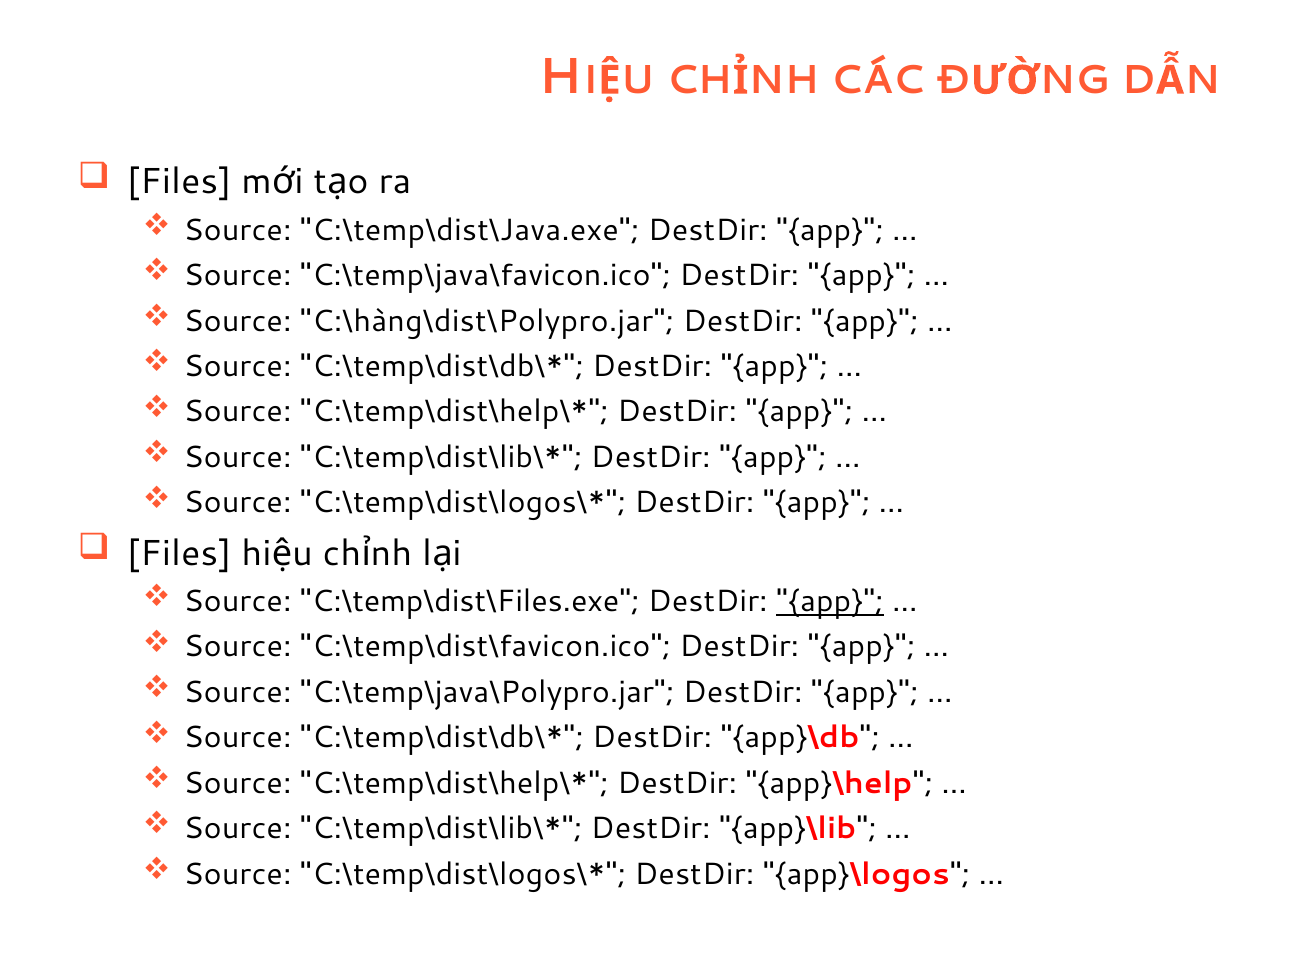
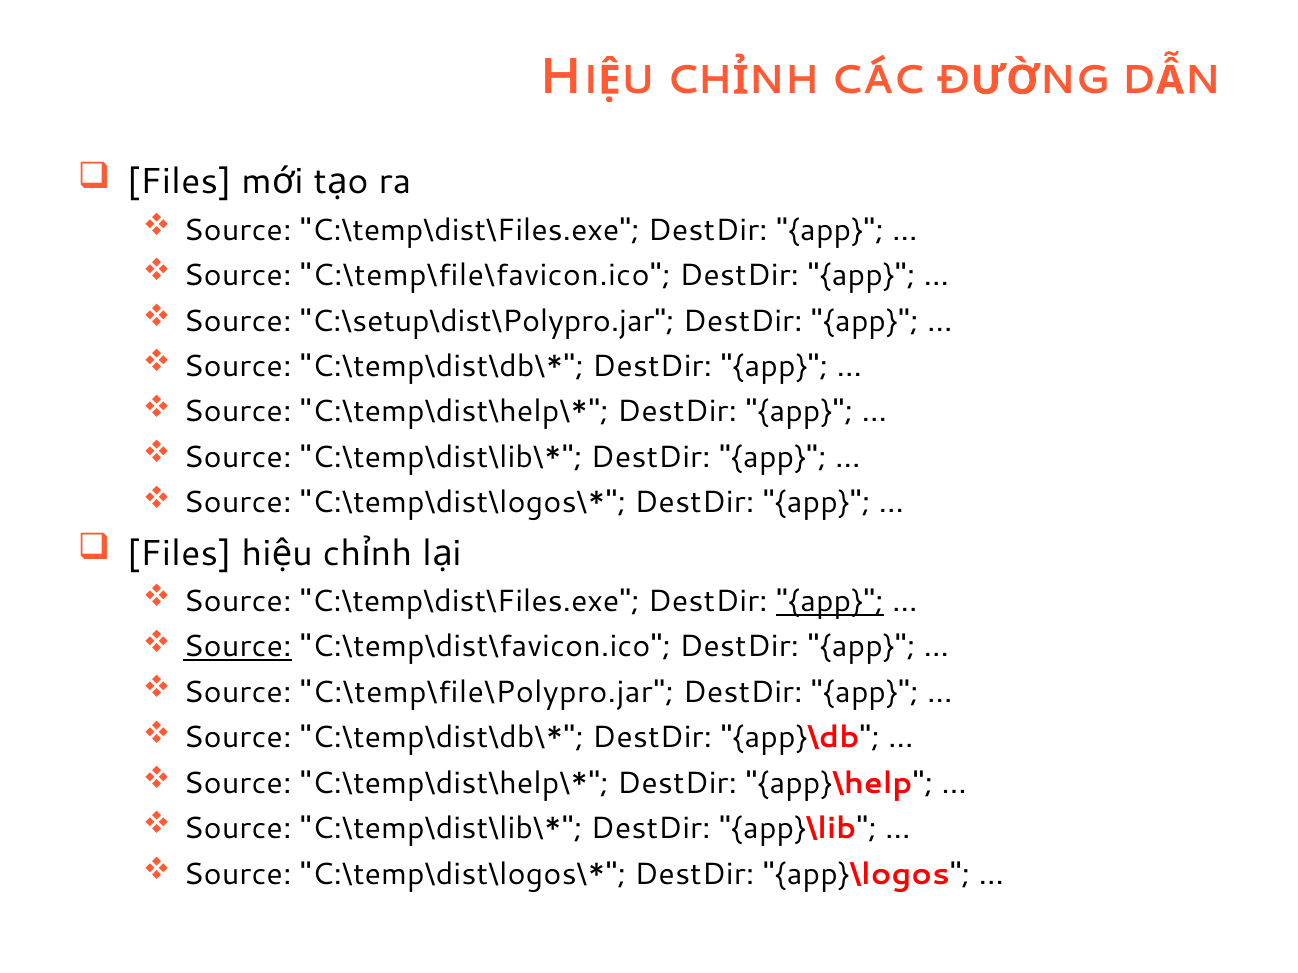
C:\temp\dist\Java.exe at (470, 230): C:\temp\dist\Java.exe -> C:\temp\dist\Files.exe
C:\temp\java\favicon.ico: C:\temp\java\favicon.ico -> C:\temp\file\favicon.ico
C:\hàng\dist\Polypro.jar: C:\hàng\dist\Polypro.jar -> C:\setup\dist\Polypro.jar
Source at (237, 647) underline: none -> present
C:\temp\java\Polypro.jar: C:\temp\java\Polypro.jar -> C:\temp\file\Polypro.jar
